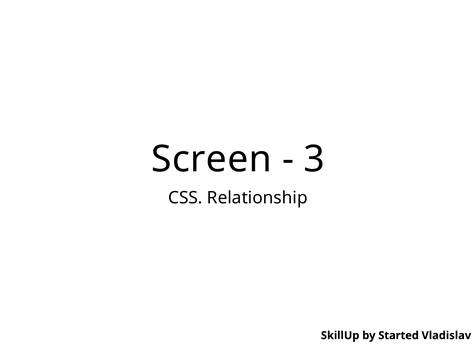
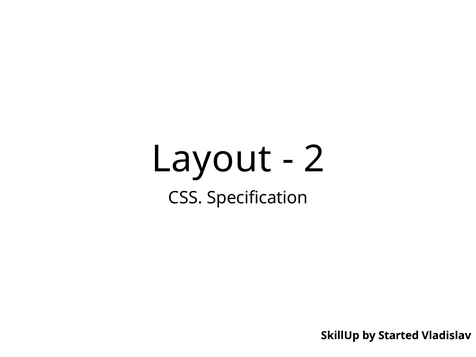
Screen: Screen -> Layout
3: 3 -> 2
Relationship: Relationship -> Specification
